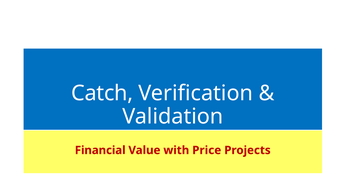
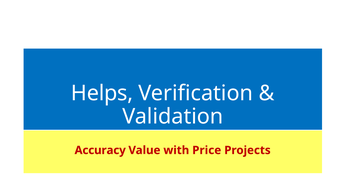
Catch: Catch -> Helps
Financial: Financial -> Accuracy
